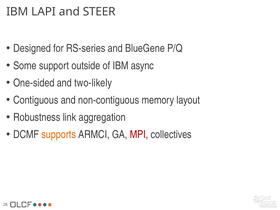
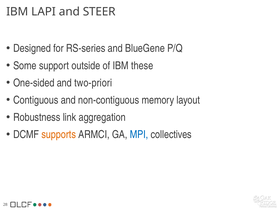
async: async -> these
two-likely: two-likely -> two-priori
MPI colour: red -> blue
